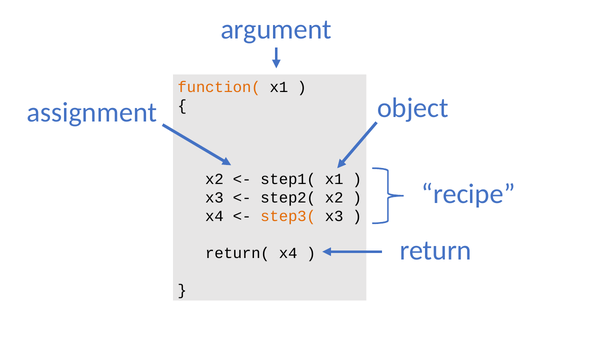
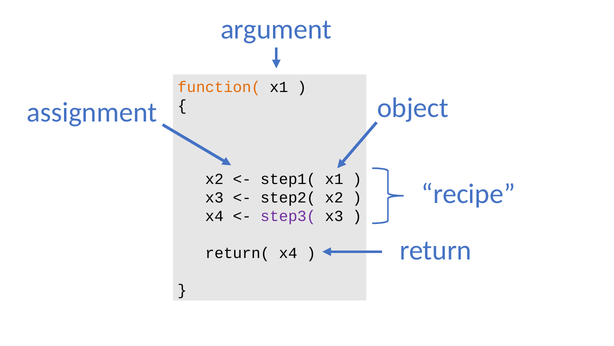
step3( colour: orange -> purple
